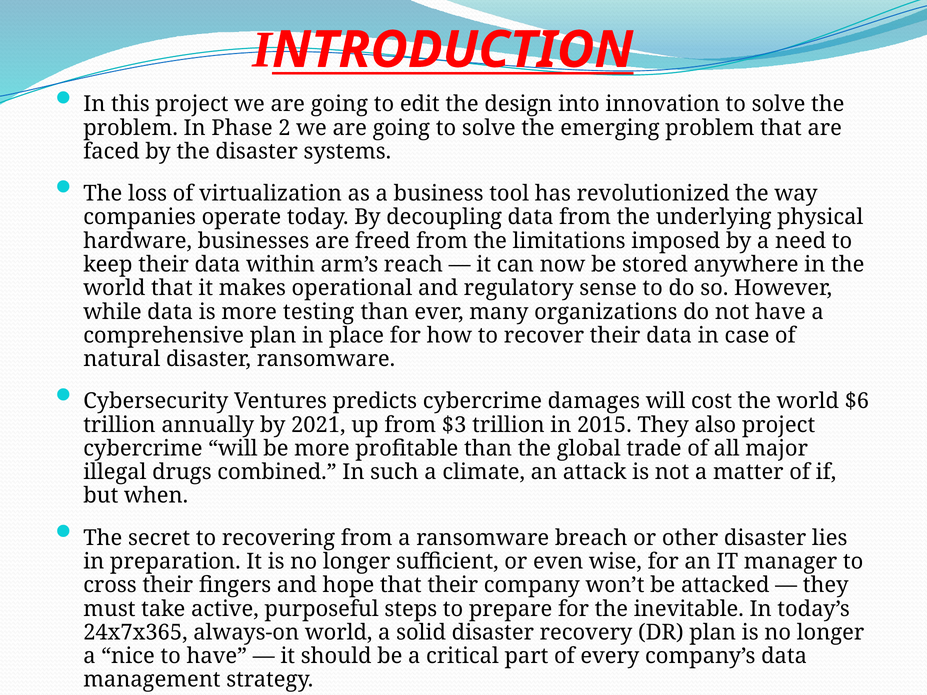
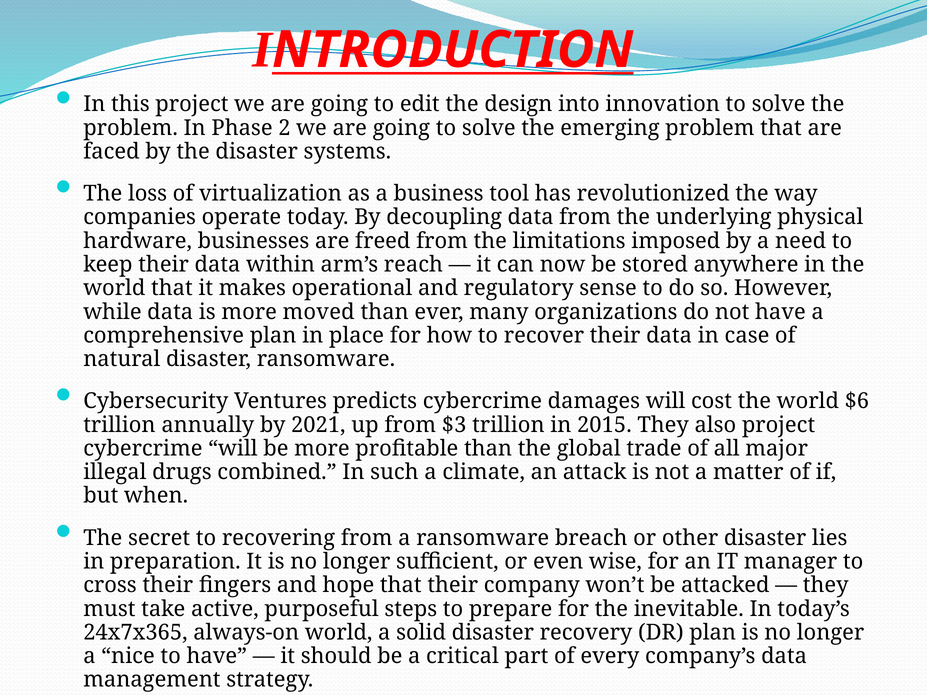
testing: testing -> moved
